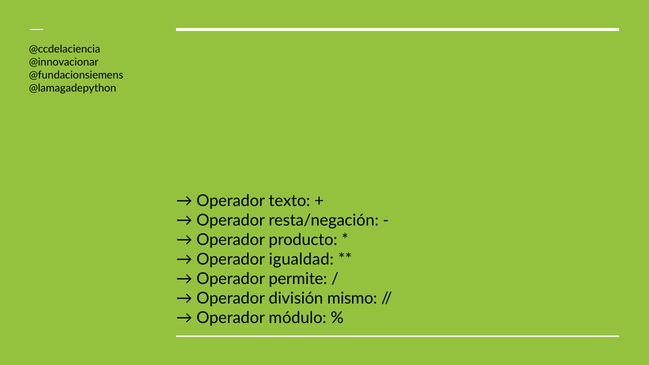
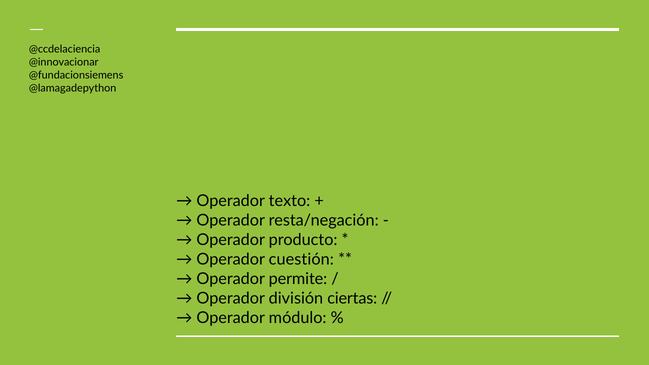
igualdad: igualdad -> cuestión
mismo: mismo -> ciertas
